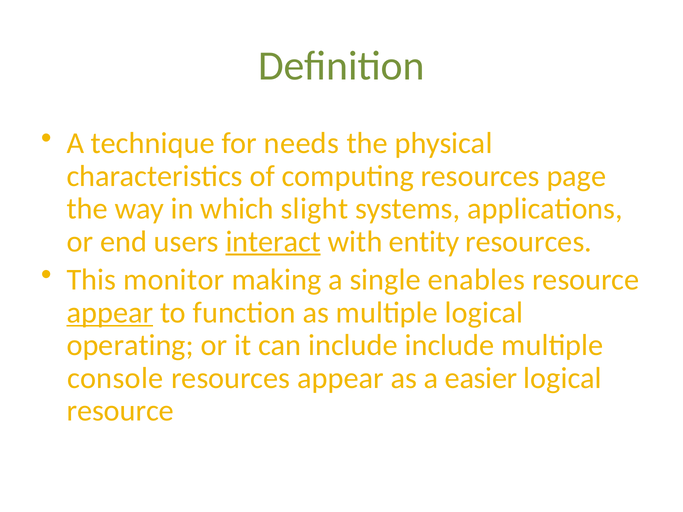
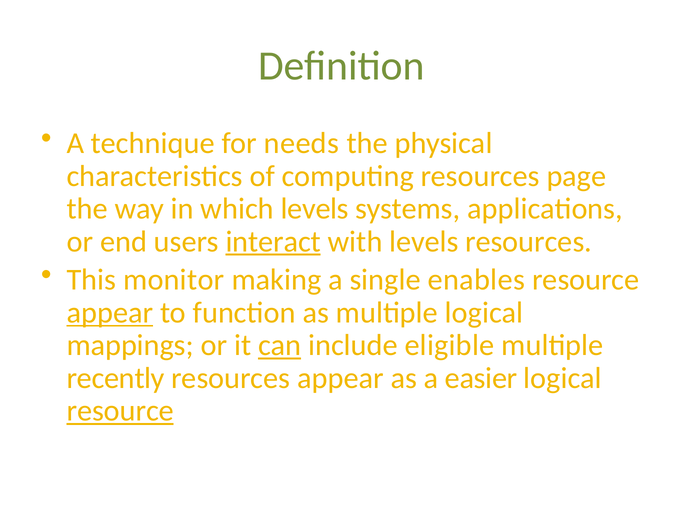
which slight: slight -> levels
with entity: entity -> levels
operating: operating -> mappings
can underline: none -> present
include include: include -> eligible
console: console -> recently
resource at (120, 411) underline: none -> present
